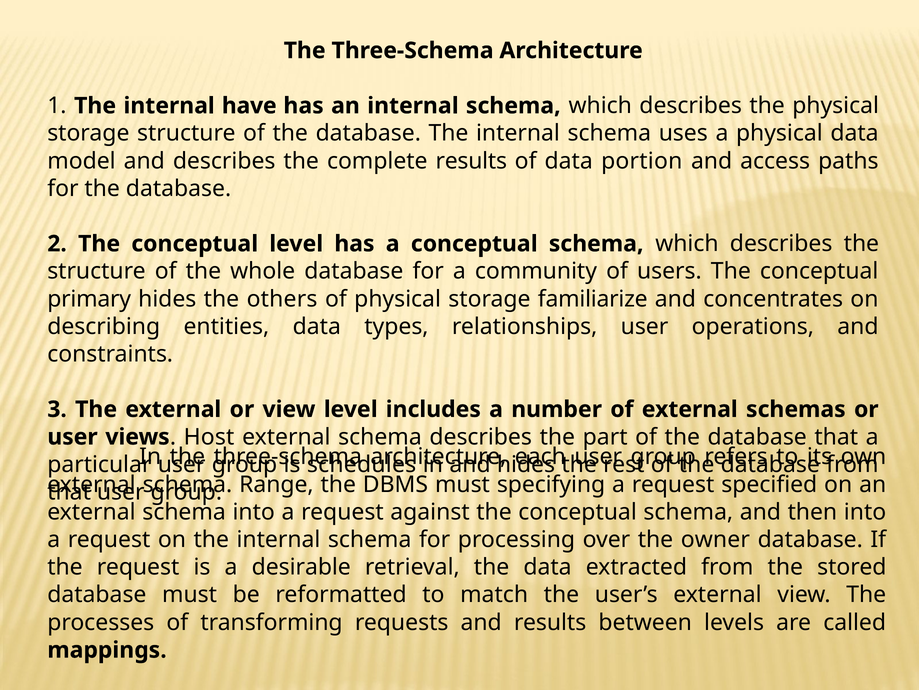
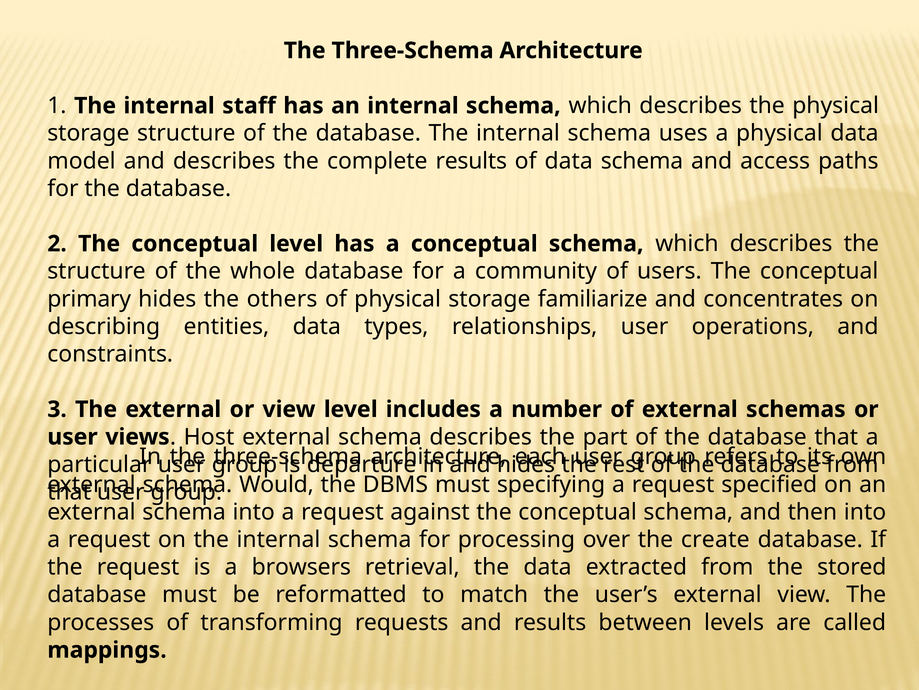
have: have -> staff
data portion: portion -> schema
schedules: schedules -> departure
Range: Range -> Would
owner: owner -> create
desirable: desirable -> browsers
